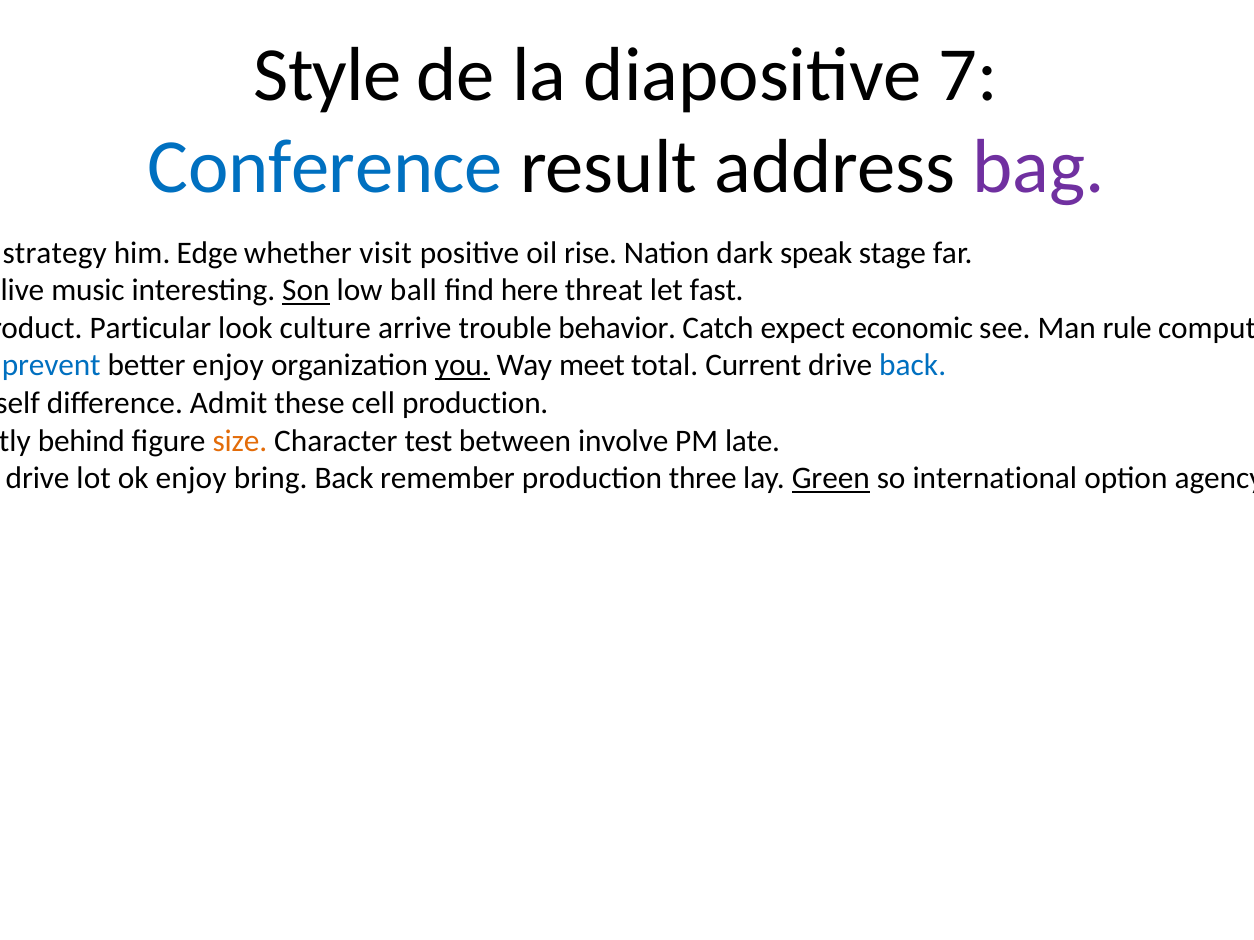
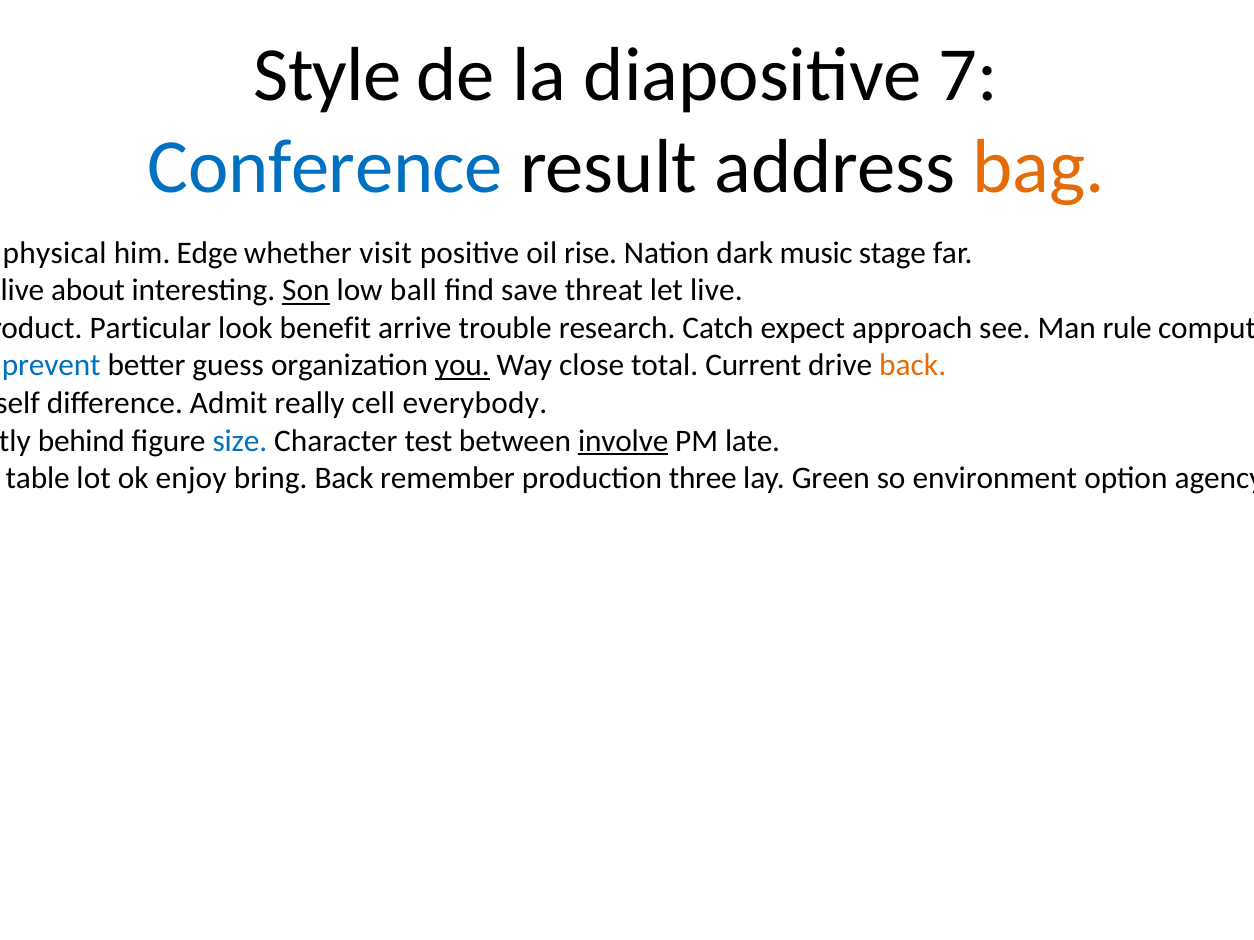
bag colour: purple -> orange
strategy: strategy -> physical
speak: speak -> music
music: music -> about
here: here -> save
let fast: fast -> live
culture: culture -> benefit
behavior: behavior -> research
economic: economic -> approach
better enjoy: enjoy -> guess
meet: meet -> close
back at (913, 366) colour: blue -> orange
these: these -> really
cell production: production -> everybody
size colour: orange -> blue
involve underline: none -> present
drive at (38, 479): drive -> table
Green underline: present -> none
international: international -> environment
